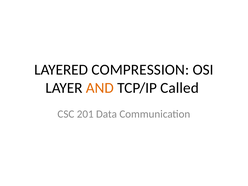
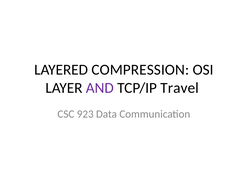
AND colour: orange -> purple
Called: Called -> Travel
201: 201 -> 923
